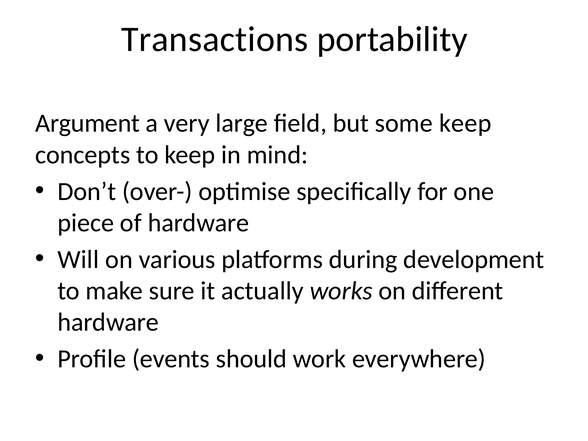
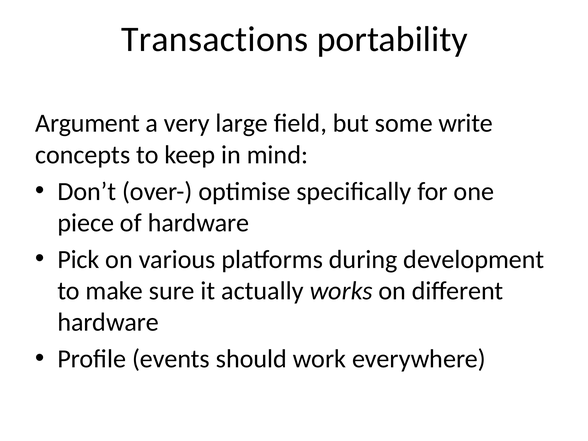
some keep: keep -> write
Will: Will -> Pick
